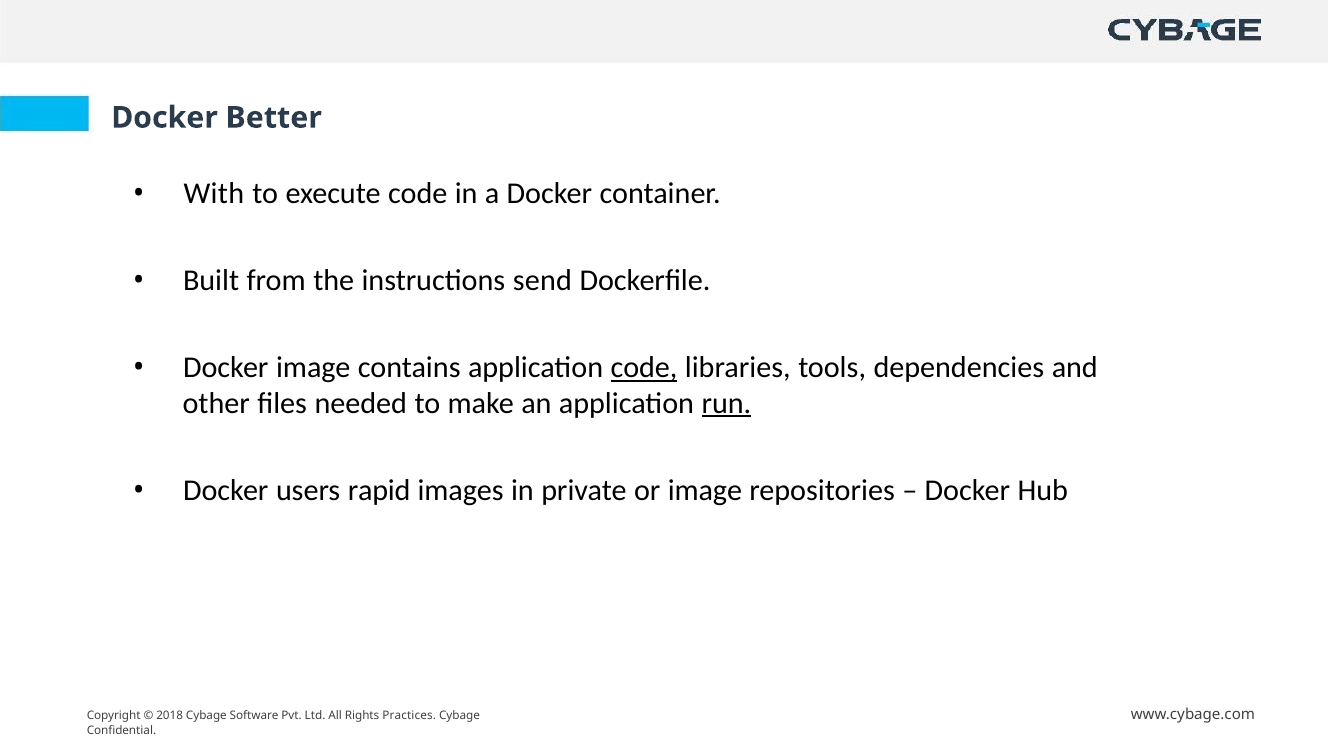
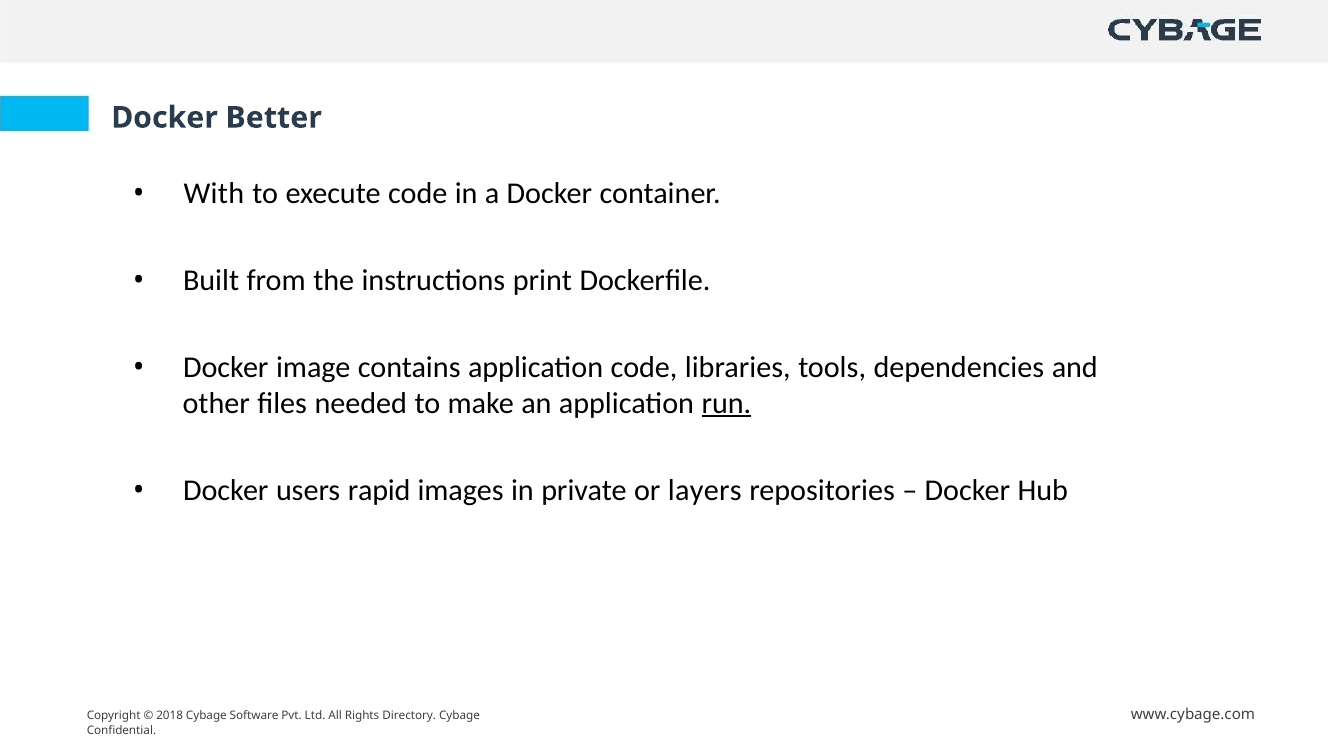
send: send -> print
code at (644, 368) underline: present -> none
or image: image -> layers
Practices: Practices -> Directory
